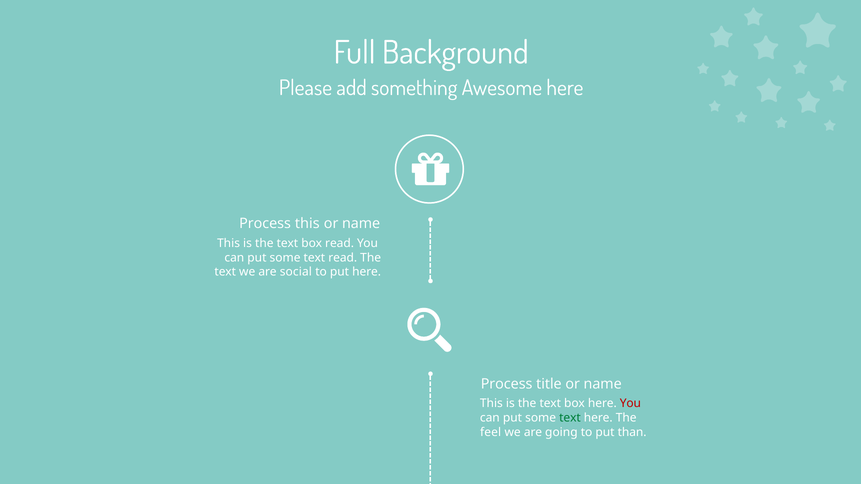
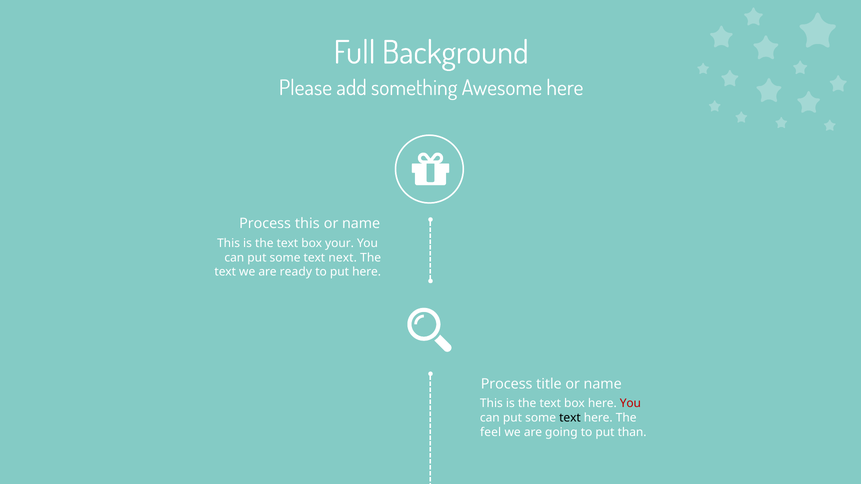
box read: read -> your
text read: read -> next
social: social -> ready
text at (570, 418) colour: green -> black
